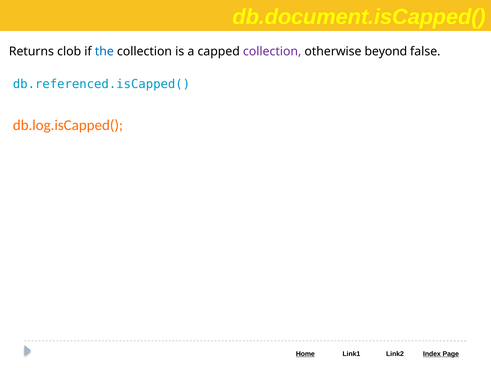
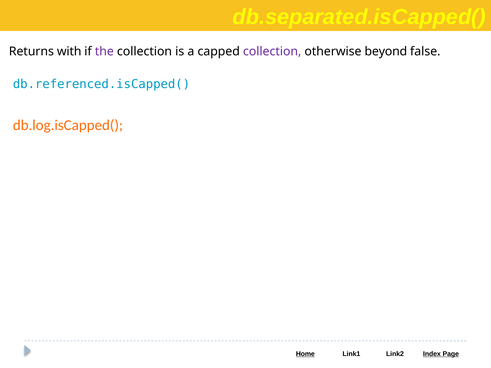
db.document.isCapped(: db.document.isCapped( -> db.separated.isCapped(
clob: clob -> with
the colour: blue -> purple
